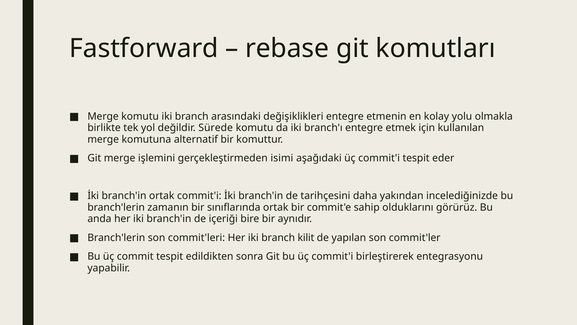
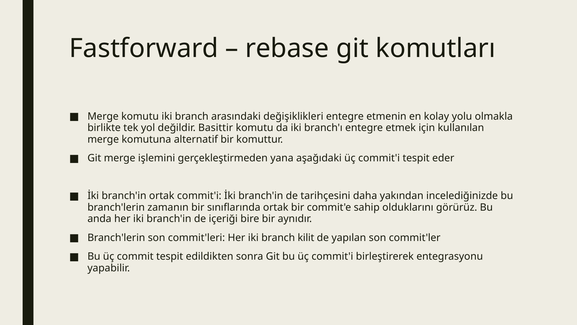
Sürede: Sürede -> Basittir
isimi: isimi -> yana
